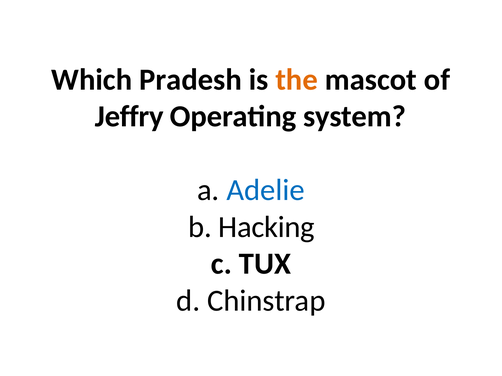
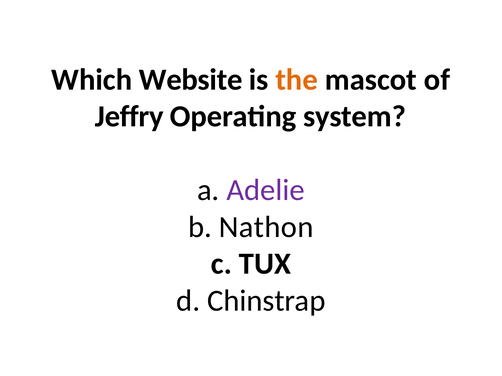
Pradesh: Pradesh -> Website
Adelie colour: blue -> purple
Hacking: Hacking -> Nathon
